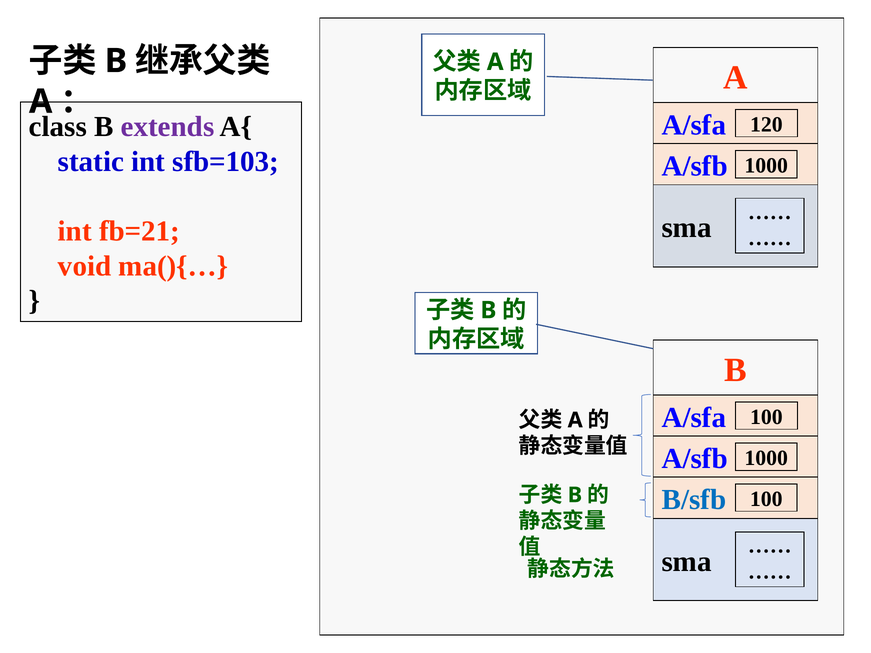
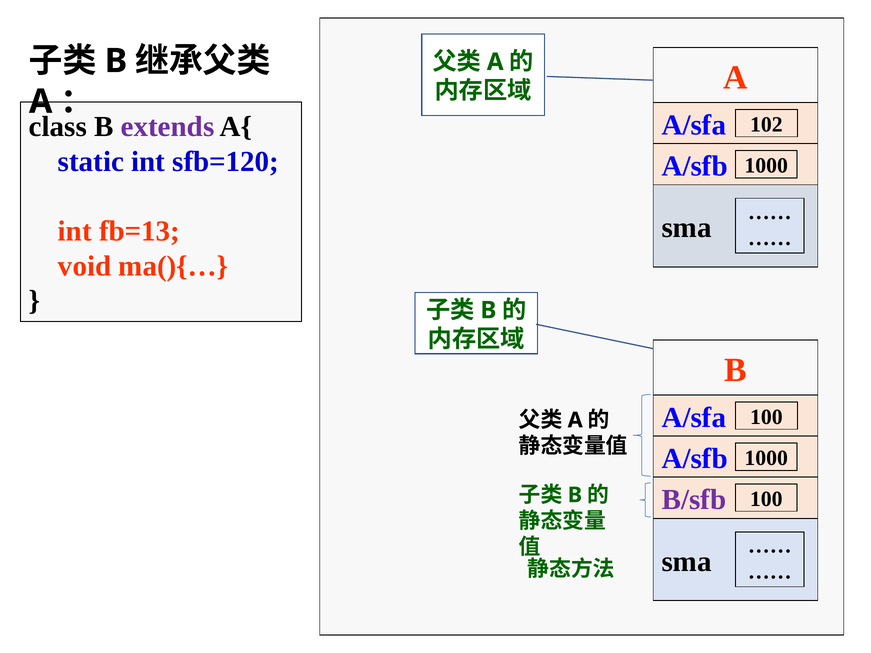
120: 120 -> 102
sfb=103: sfb=103 -> sfb=120
fb=21: fb=21 -> fb=13
B/sfb colour: blue -> purple
